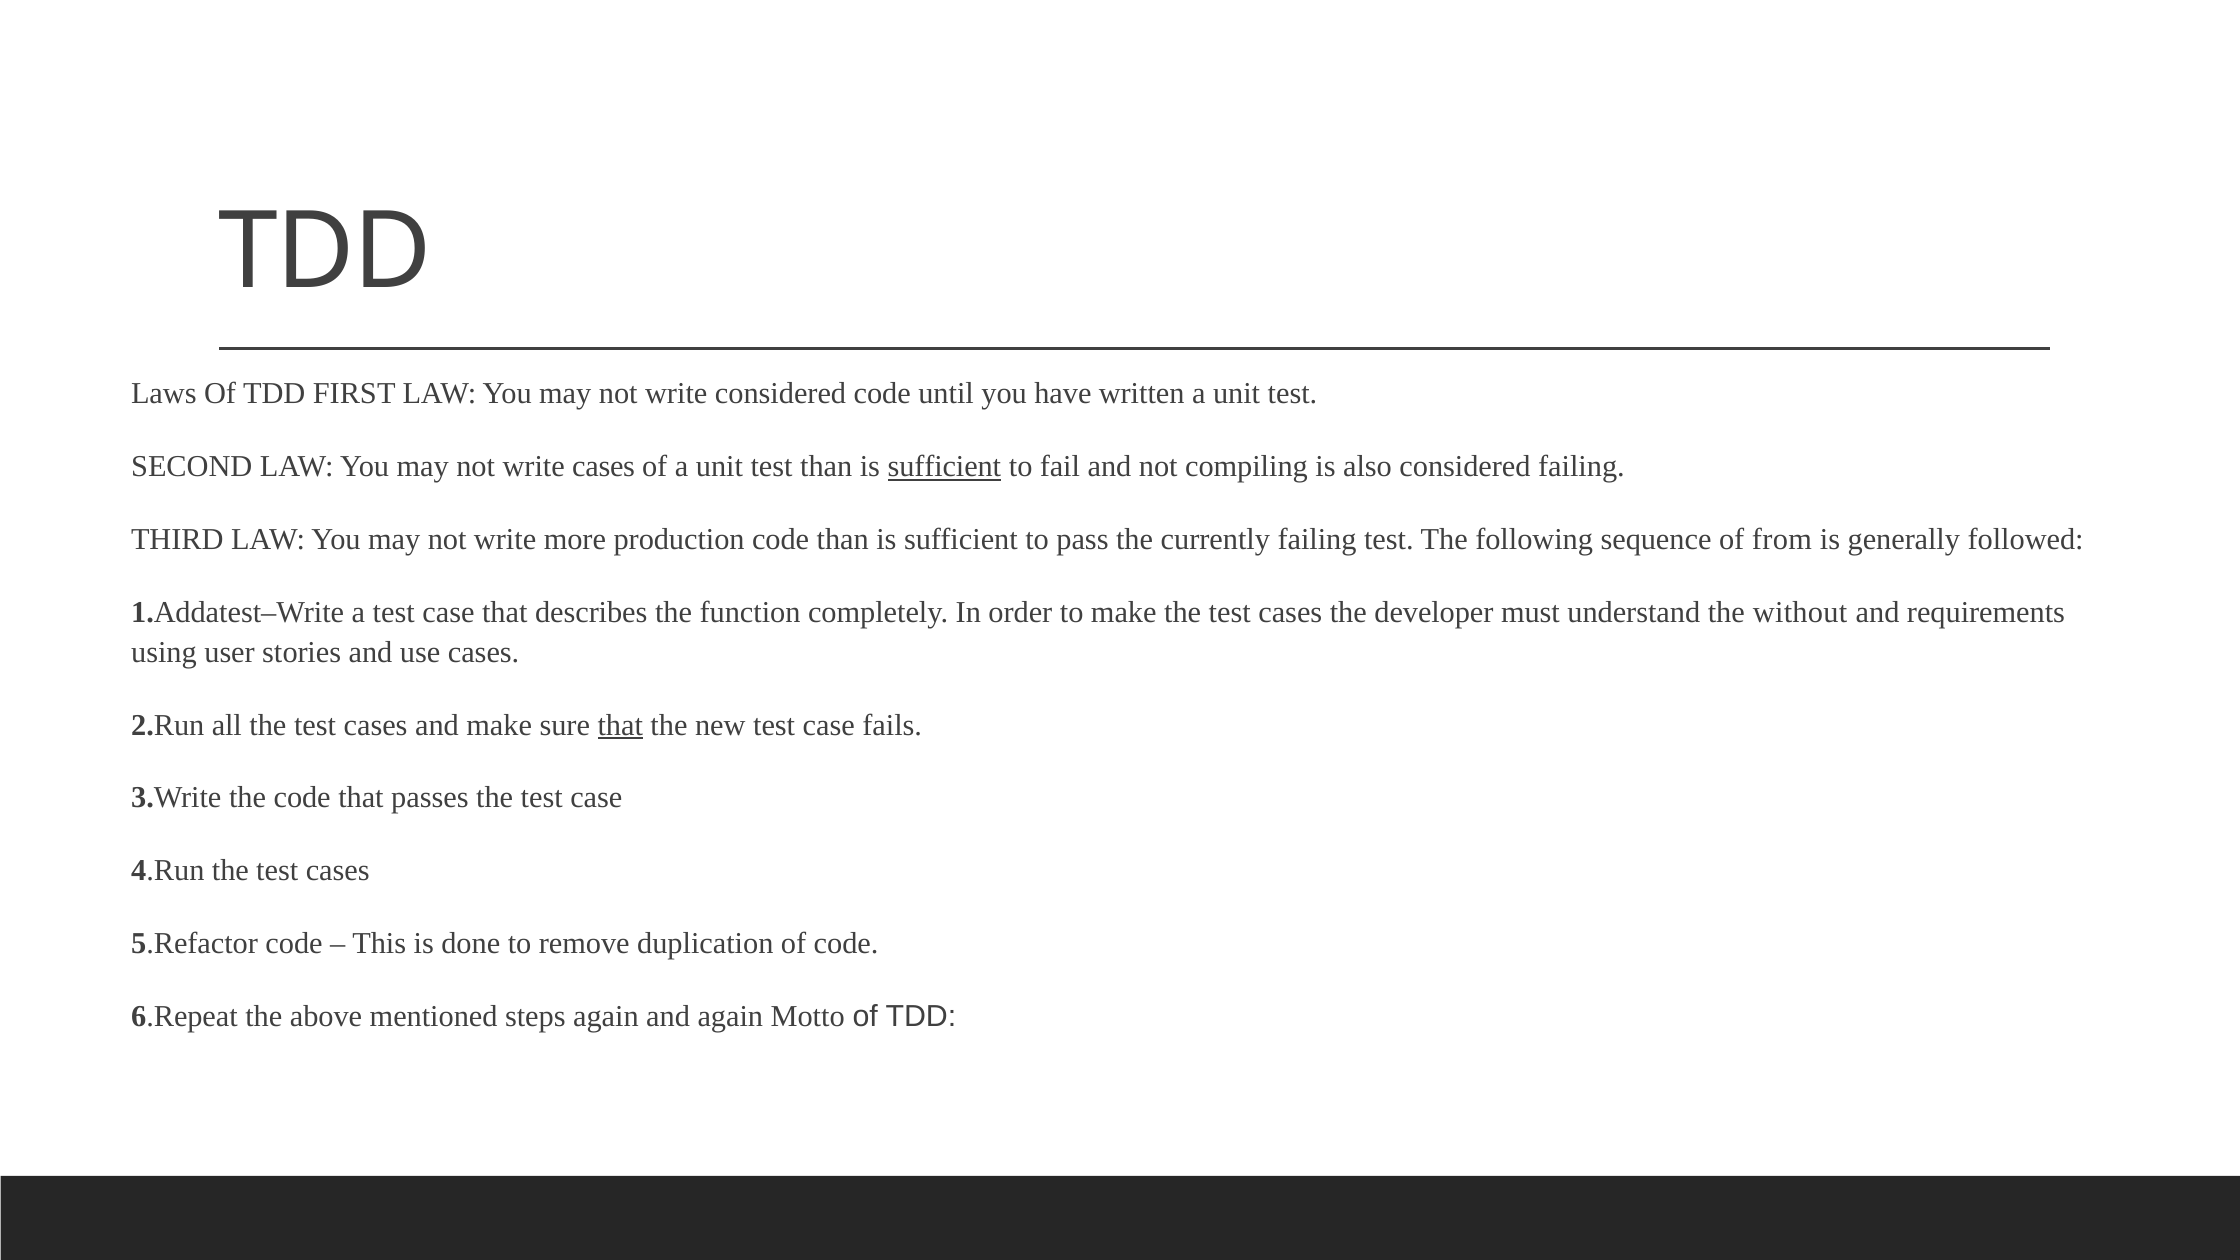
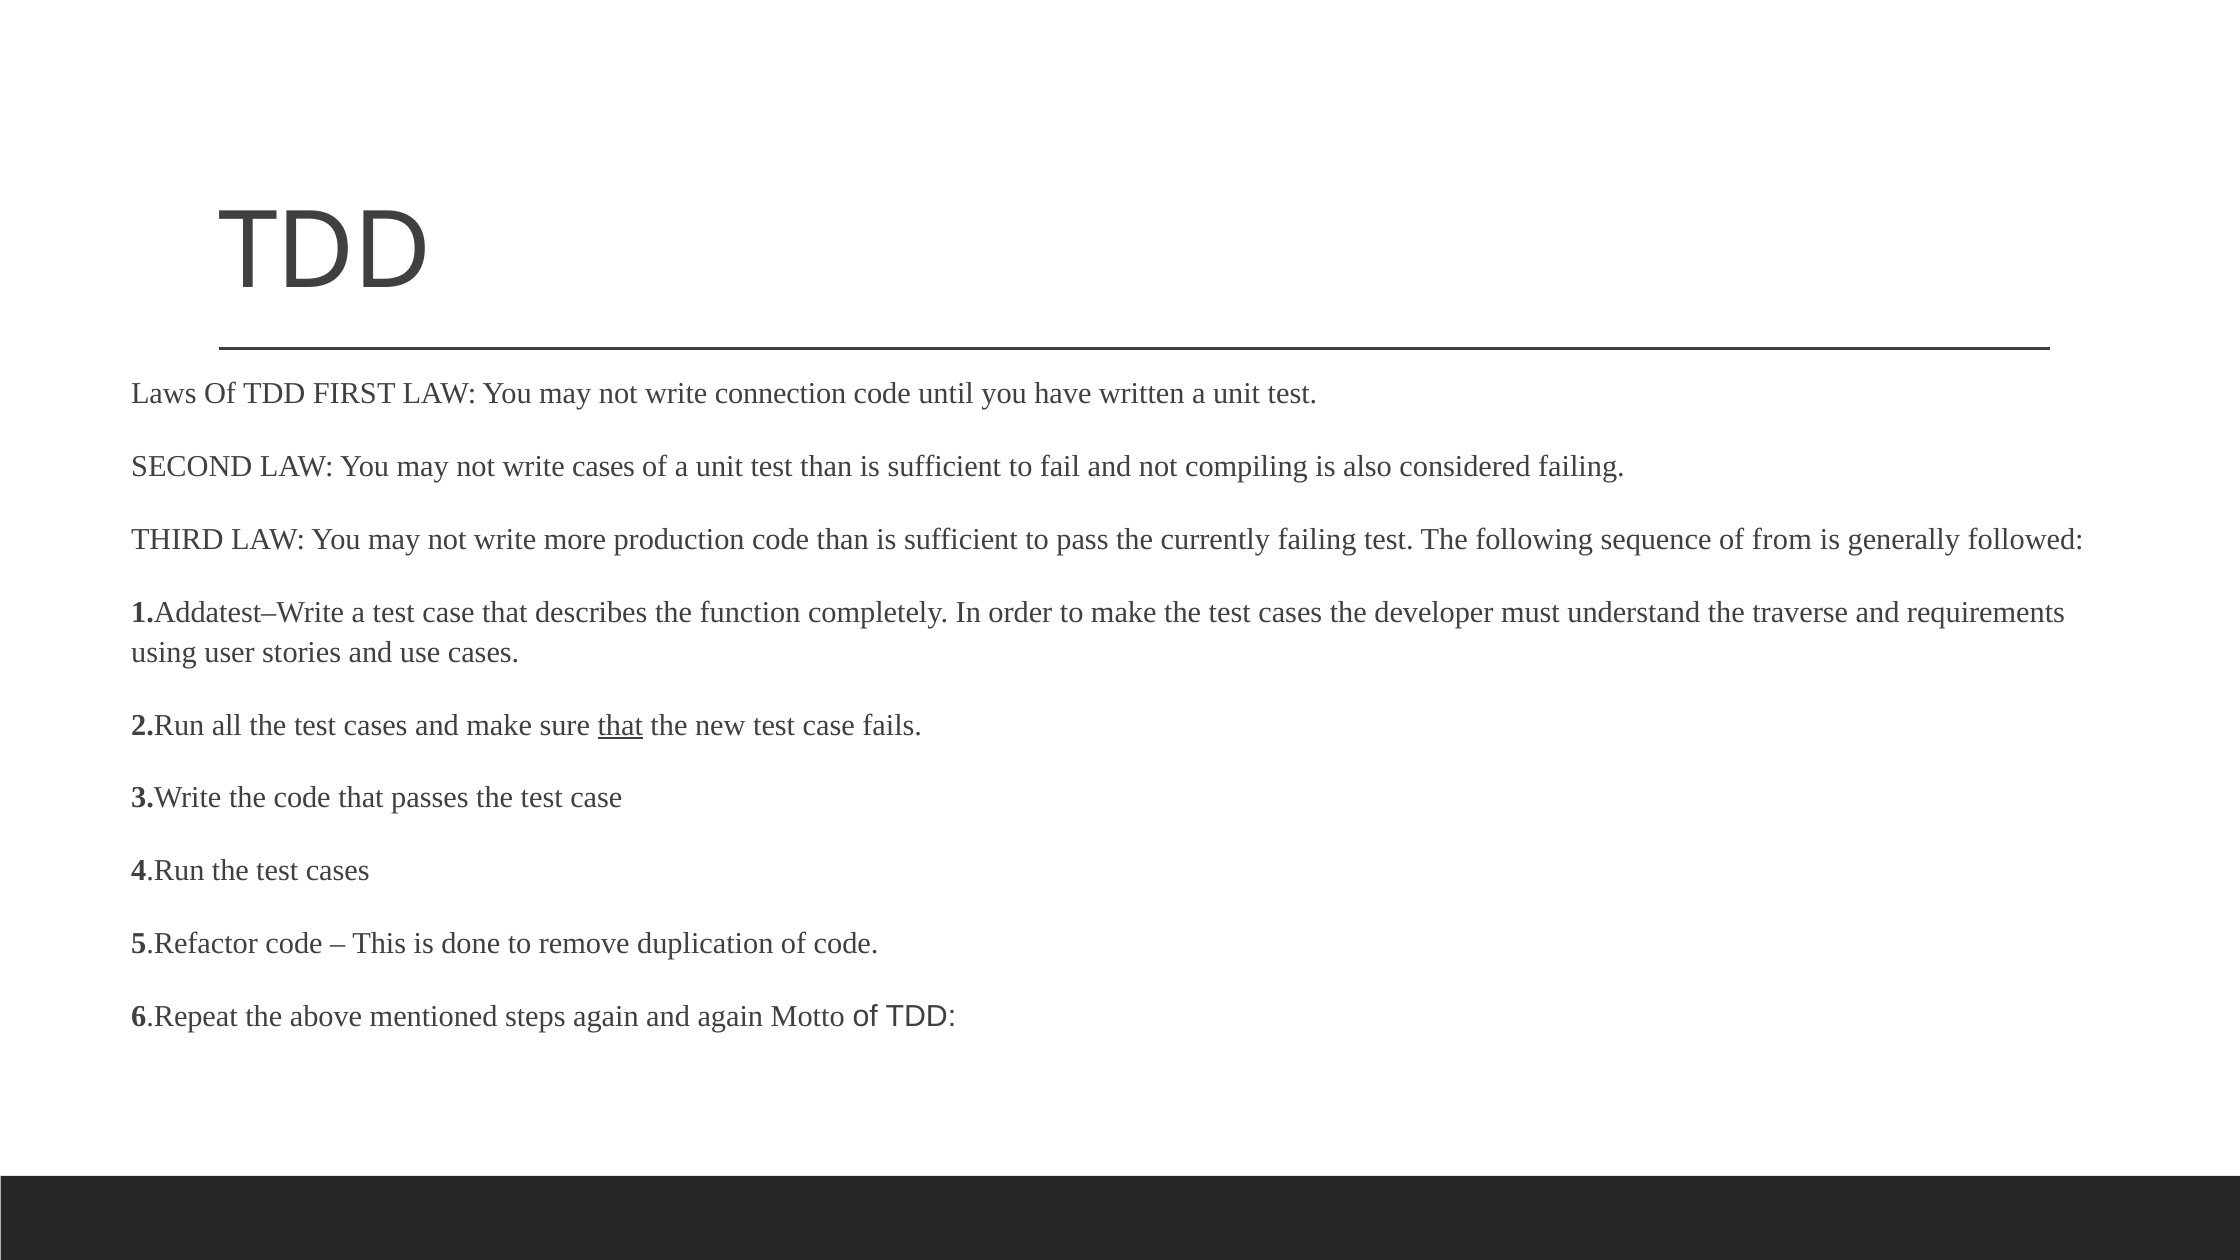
write considered: considered -> connection
sufficient at (944, 467) underline: present -> none
without: without -> traverse
